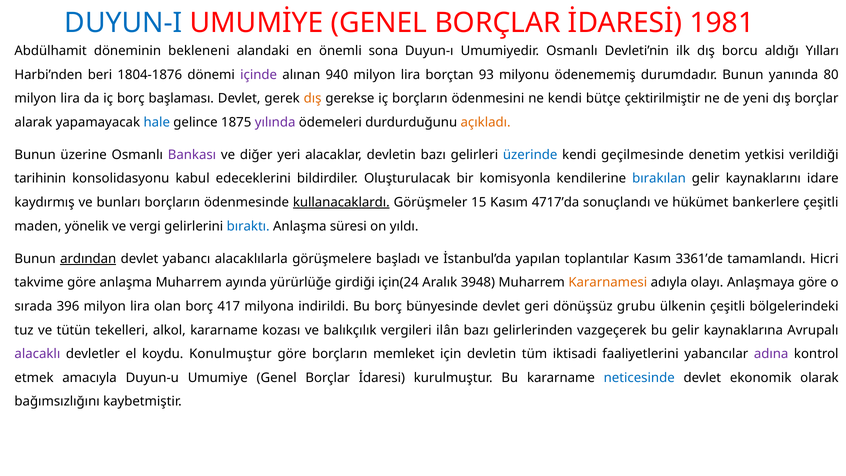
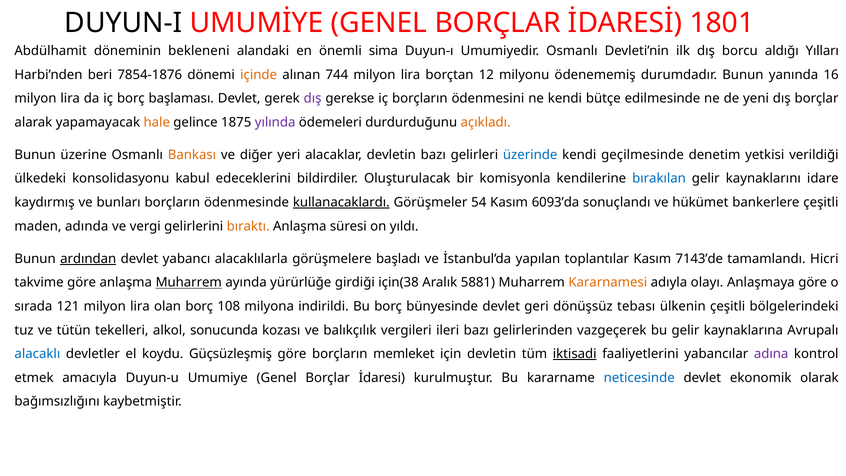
DUYUN-I colour: blue -> black
1981: 1981 -> 1801
sona: sona -> sima
1804-1876: 1804-1876 -> 7854-1876
içinde colour: purple -> orange
940: 940 -> 744
93: 93 -> 12
80: 80 -> 16
dış at (313, 98) colour: orange -> purple
çektirilmiştir: çektirilmiştir -> edilmesinde
hale colour: blue -> orange
Bankası colour: purple -> orange
tarihinin: tarihinin -> ülkedeki
15: 15 -> 54
4717’da: 4717’da -> 6093’da
yönelik: yönelik -> adında
bıraktı colour: blue -> orange
3361’de: 3361’de -> 7143’de
Muharrem at (189, 283) underline: none -> present
için(24: için(24 -> için(38
3948: 3948 -> 5881
396: 396 -> 121
417: 417 -> 108
grubu: grubu -> tebası
alkol kararname: kararname -> sonucunda
ilân: ilân -> ileri
alacaklı colour: purple -> blue
Konulmuştur: Konulmuştur -> Güçsüzleşmiş
iktisadi underline: none -> present
